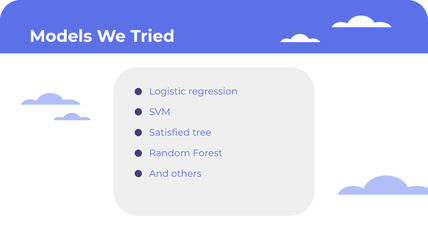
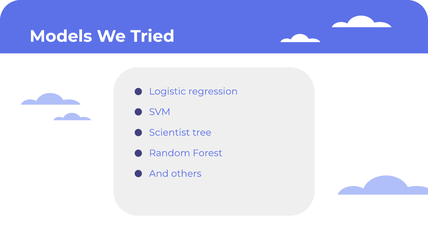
Satisfied: Satisfied -> Scientist
